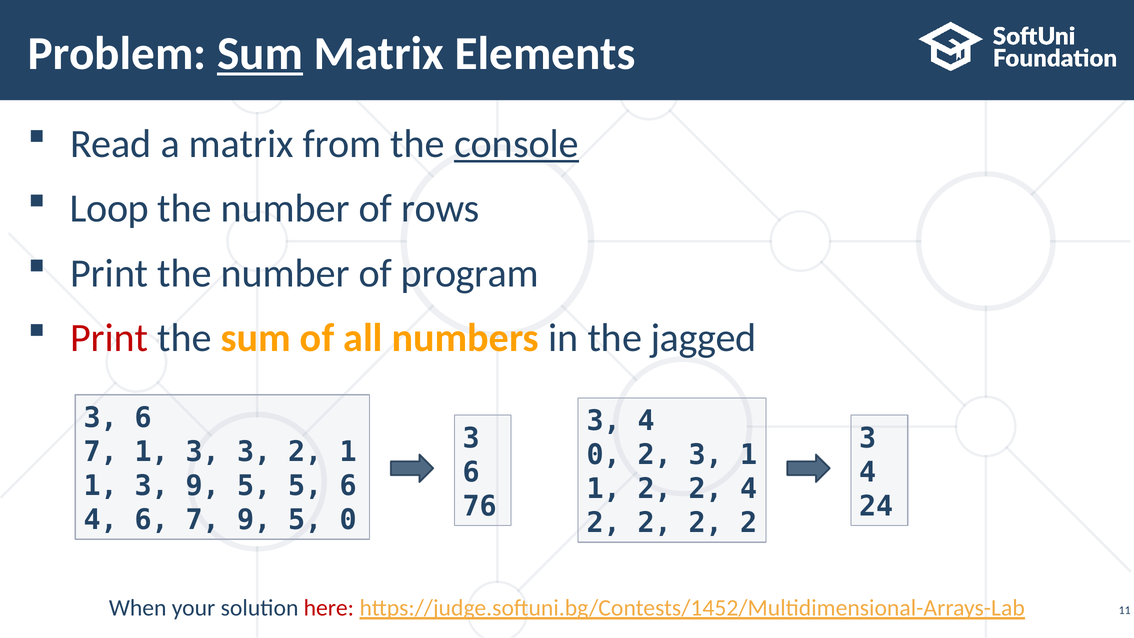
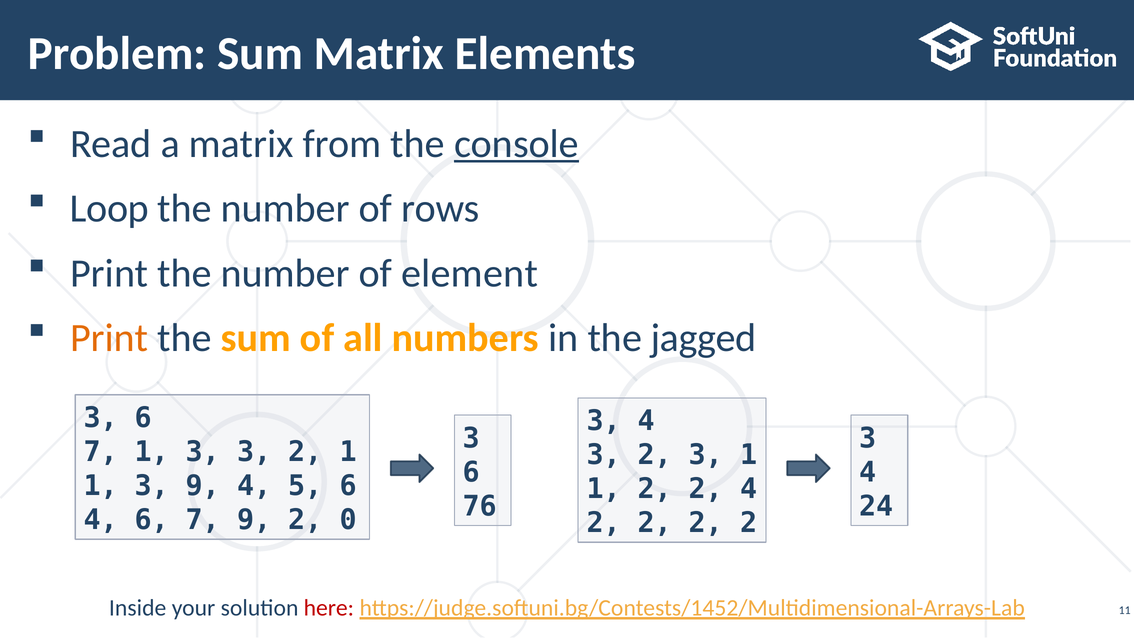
Sum at (260, 54) underline: present -> none
program: program -> element
Print at (109, 338) colour: red -> orange
0 at (604, 455): 0 -> 3
3 9 5: 5 -> 4
7 9 5: 5 -> 2
When: When -> Inside
